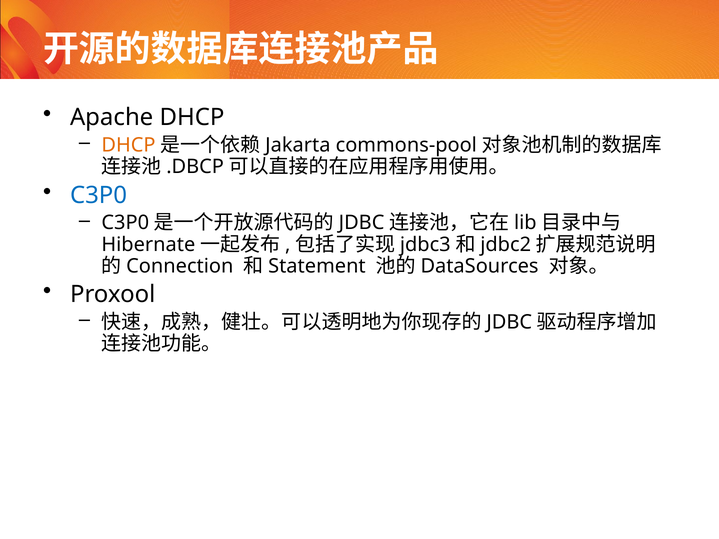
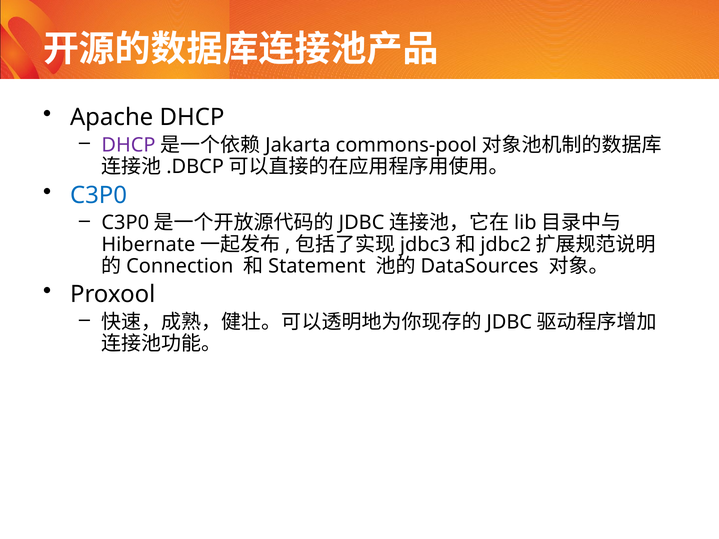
DHCP at (129, 145) colour: orange -> purple
